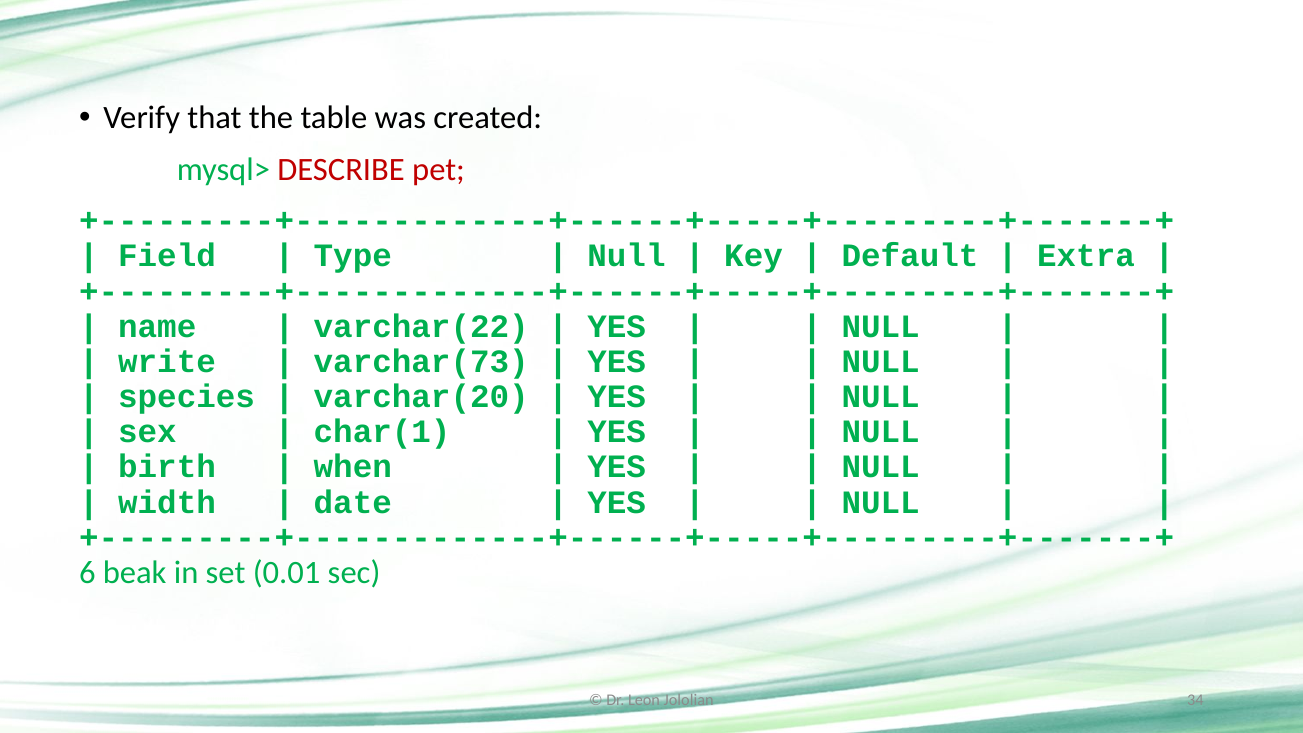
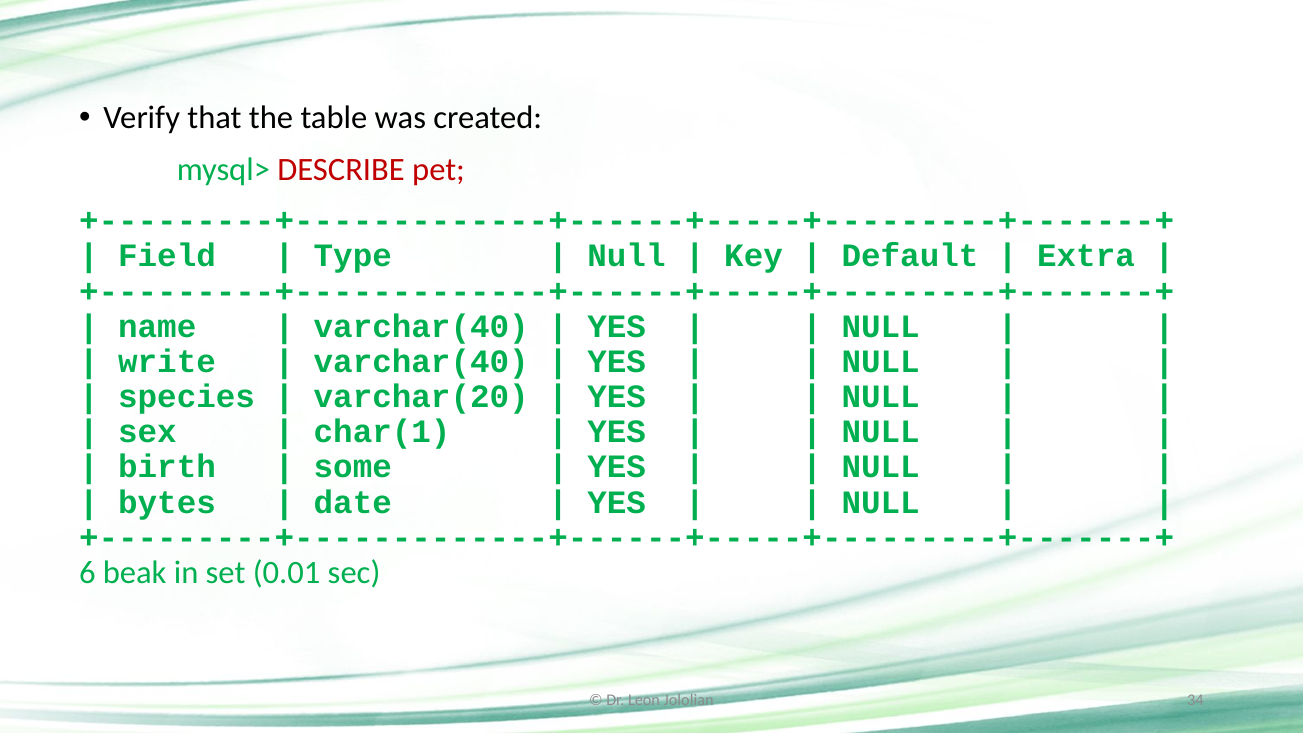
varchar(22 at (421, 327): varchar(22 -> varchar(40
varchar(73 at (421, 362): varchar(73 -> varchar(40
when: when -> some
width: width -> bytes
